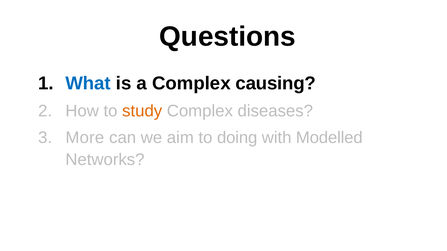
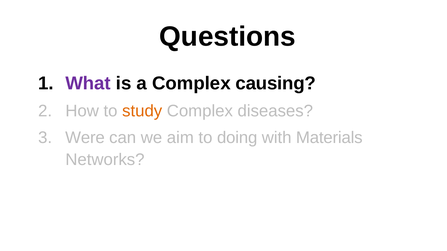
What colour: blue -> purple
More: More -> Were
Modelled: Modelled -> Materials
